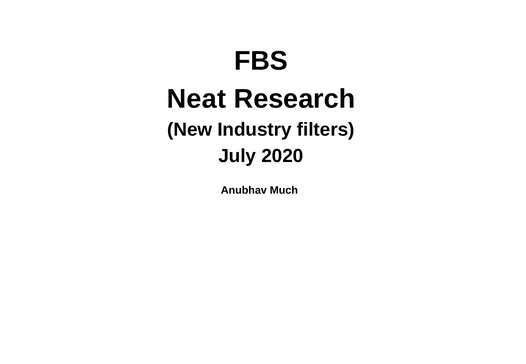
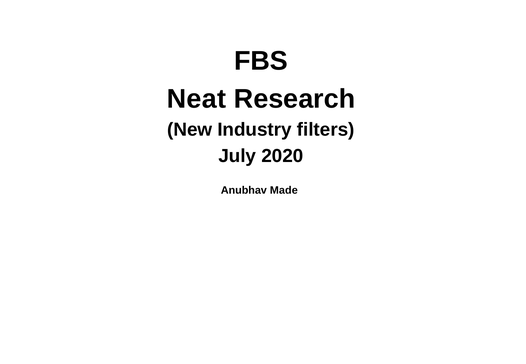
Much: Much -> Made
